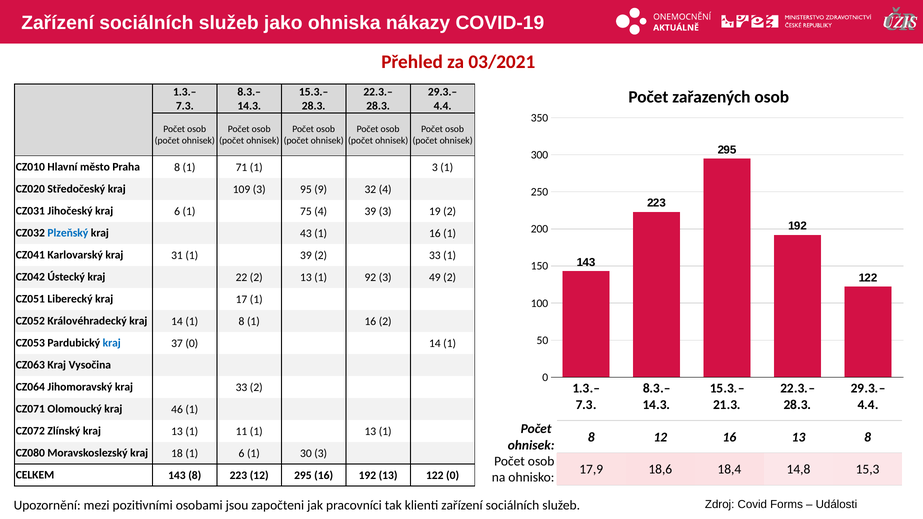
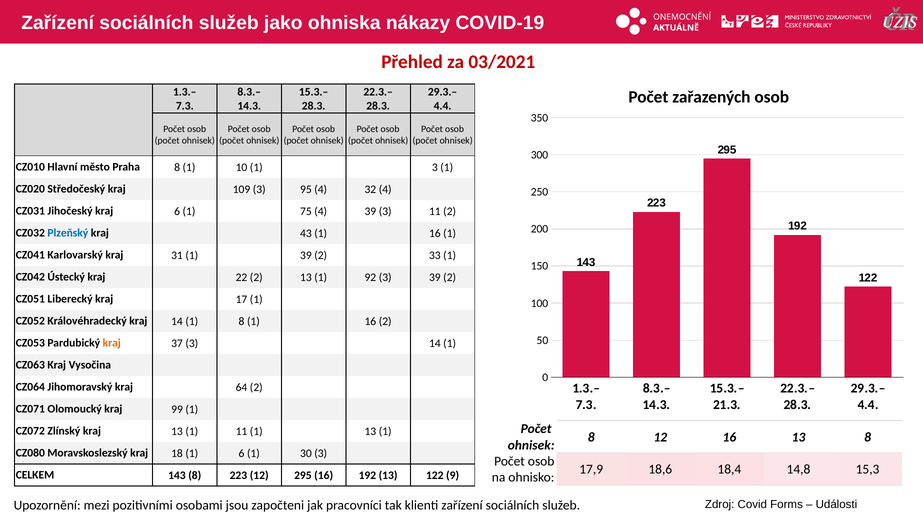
71: 71 -> 10
95 9: 9 -> 4
3 19: 19 -> 11
3 49: 49 -> 39
kraj at (112, 343) colour: blue -> orange
37 0: 0 -> 3
kraj 33: 33 -> 64
46: 46 -> 99
122 0: 0 -> 9
